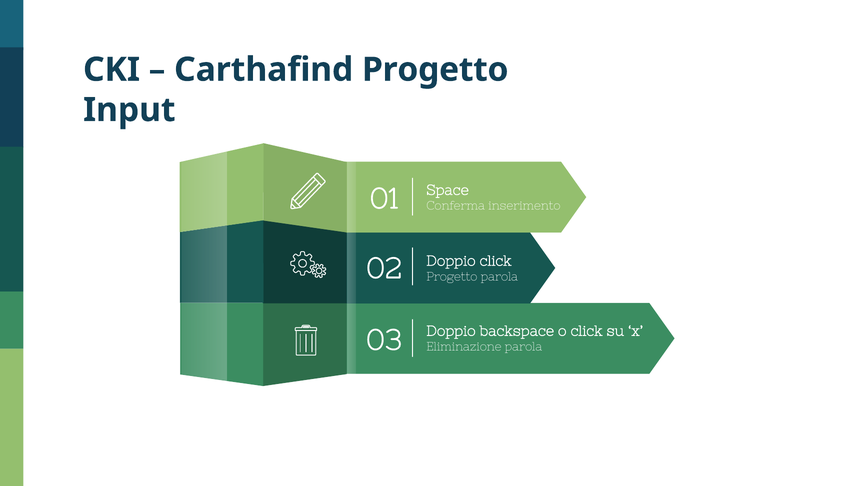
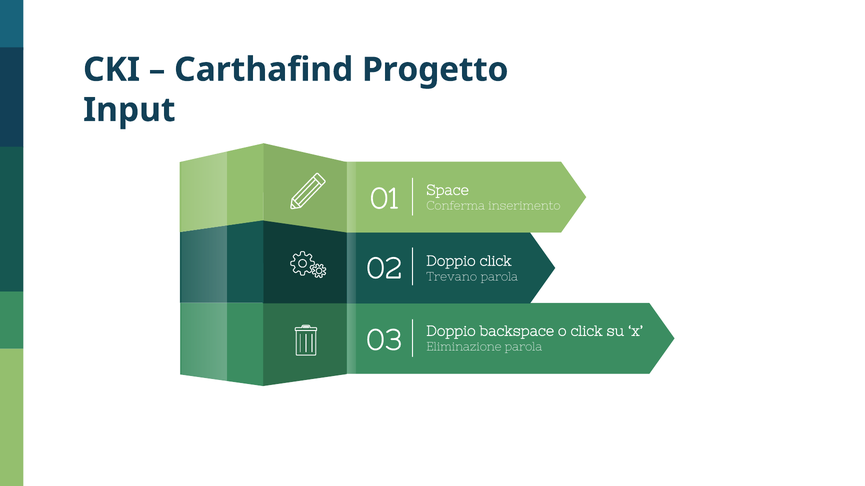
Progetto at (452, 277): Progetto -> Trevano
